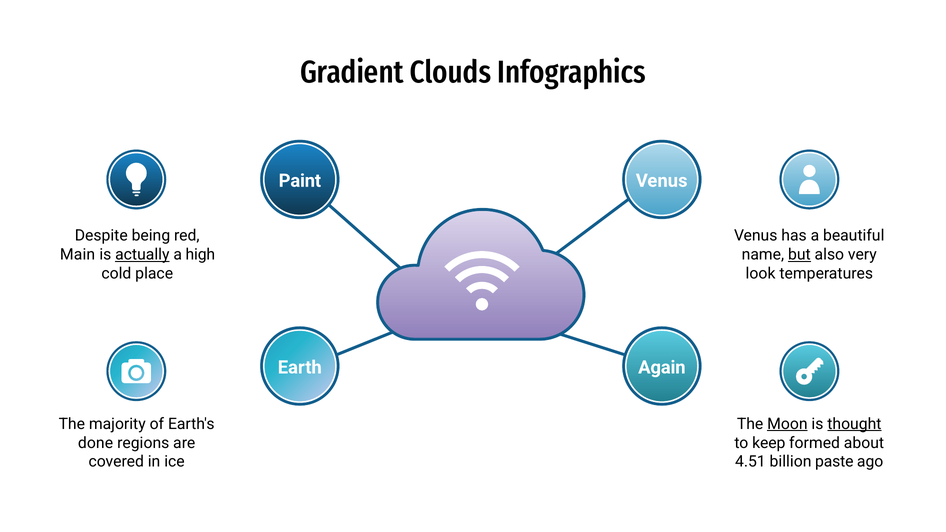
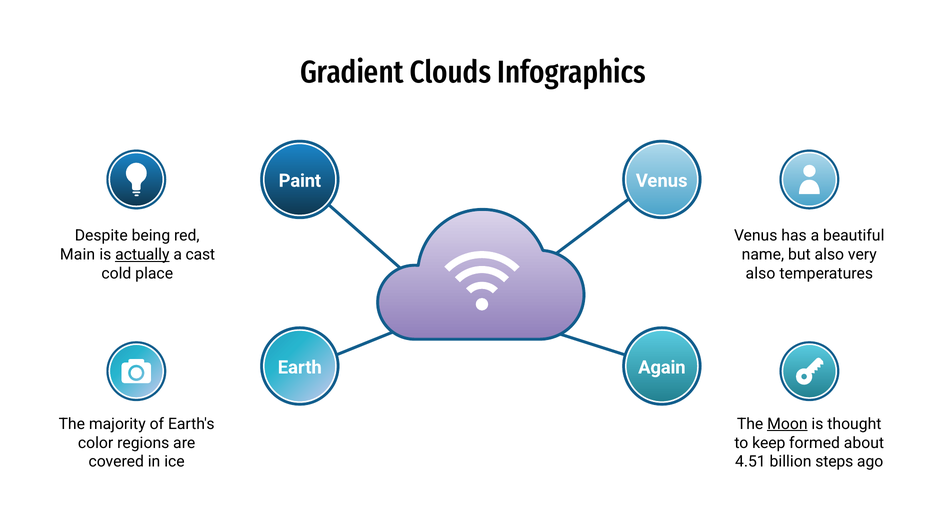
high: high -> cast
but underline: present -> none
look at (761, 273): look -> also
thought underline: present -> none
done: done -> color
paste: paste -> steps
